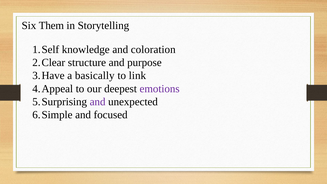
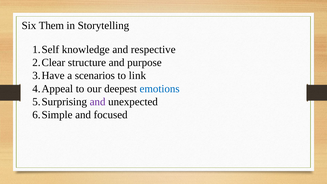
coloration: coloration -> respective
basically: basically -> scenarios
emotions colour: purple -> blue
